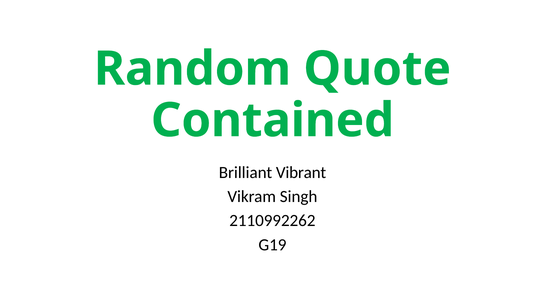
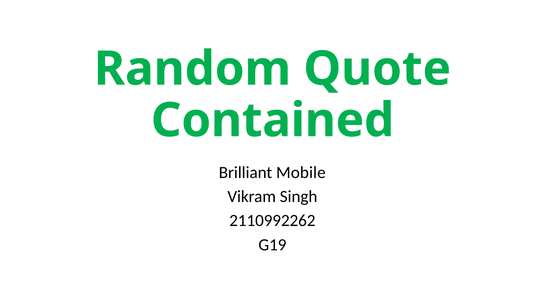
Vibrant: Vibrant -> Mobile
